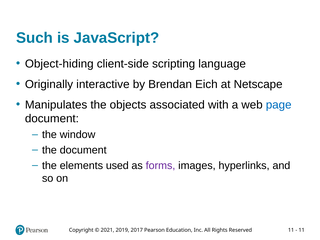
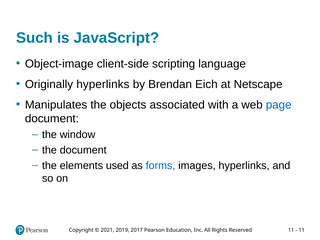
Object-hiding: Object-hiding -> Object-image
Originally interactive: interactive -> hyperlinks
forms colour: purple -> blue
